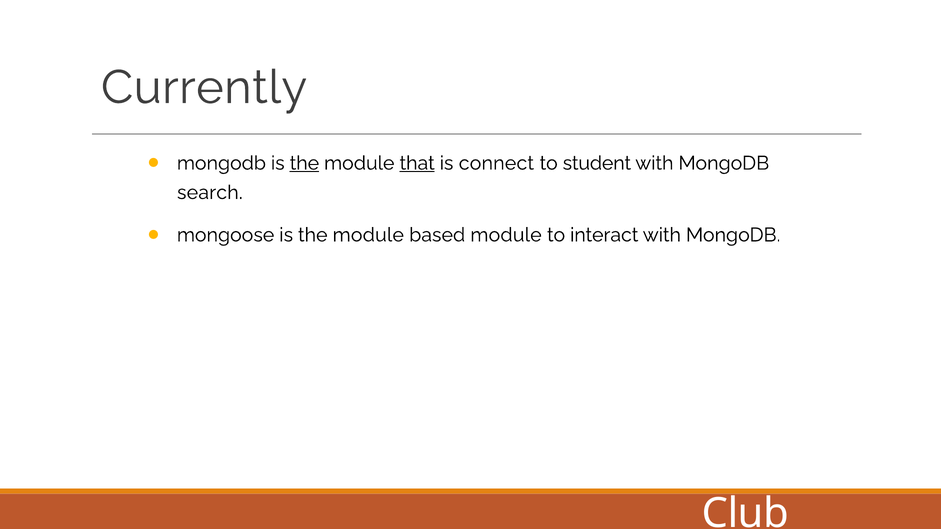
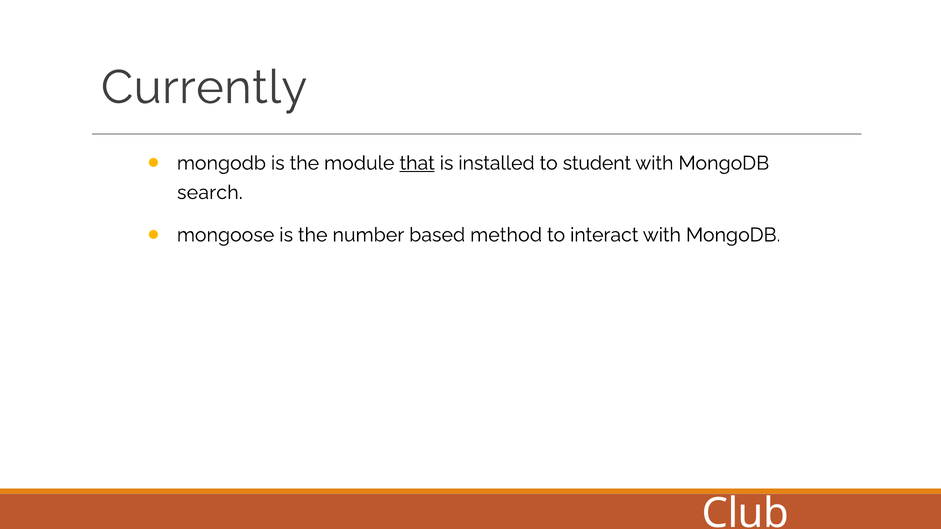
the at (304, 163) underline: present -> none
connect: connect -> installed
mongoose is the module: module -> number
based module: module -> method
